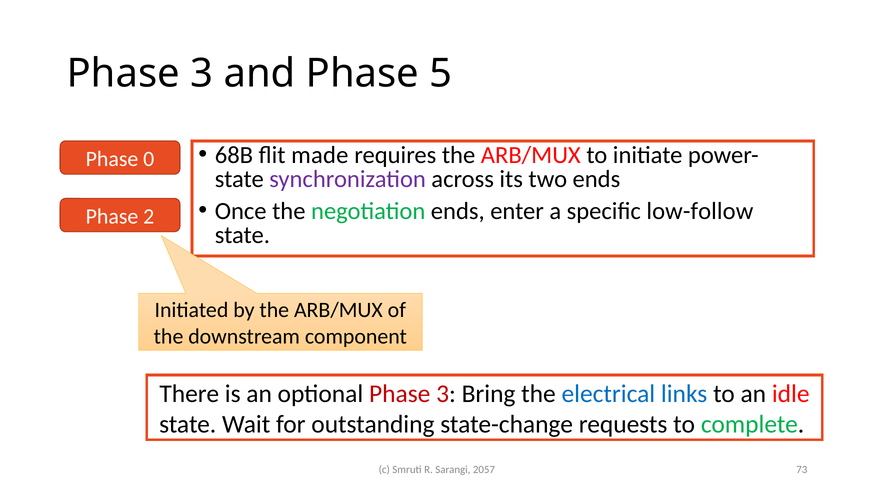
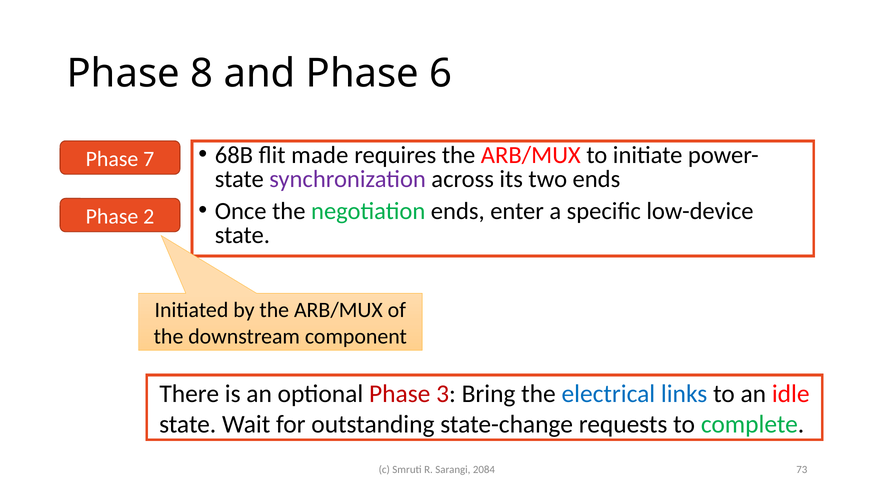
3 at (202, 73): 3 -> 8
5: 5 -> 6
0: 0 -> 7
low-follow: low-follow -> low-device
2057: 2057 -> 2084
